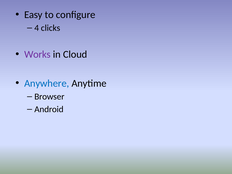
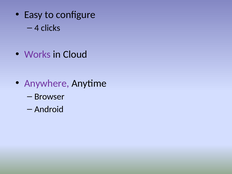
Anywhere colour: blue -> purple
